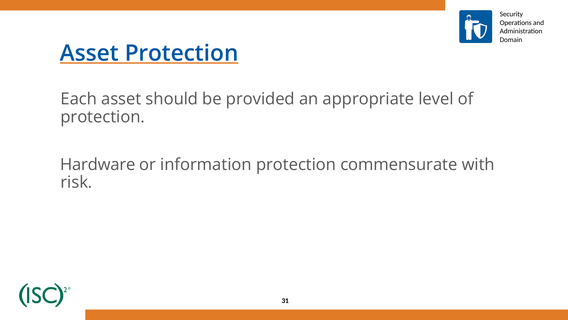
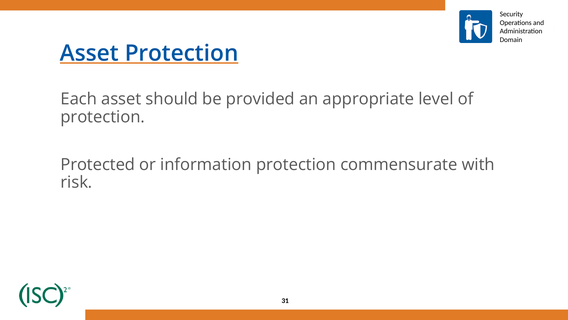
Hardware: Hardware -> Protected
